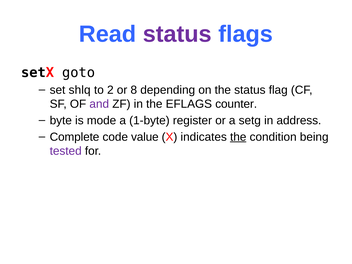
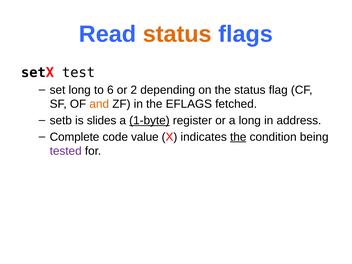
status at (177, 34) colour: purple -> orange
goto: goto -> test
set shlq: shlq -> long
2: 2 -> 6
8: 8 -> 2
and colour: purple -> orange
counter: counter -> fetched
byte: byte -> setb
mode: mode -> slides
1-byte underline: none -> present
a setg: setg -> long
